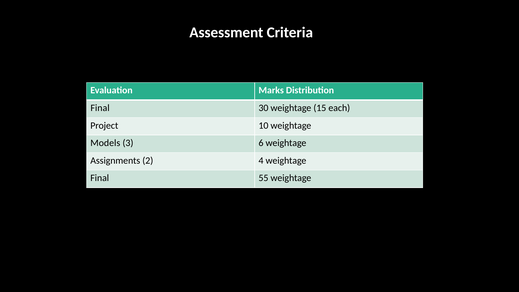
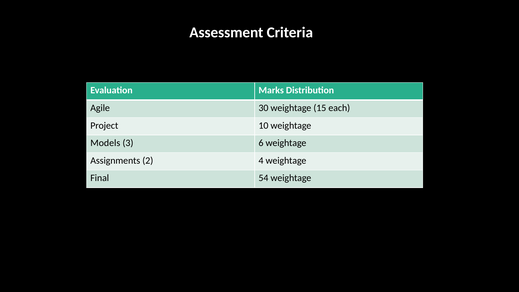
Final at (100, 108): Final -> Agile
55: 55 -> 54
